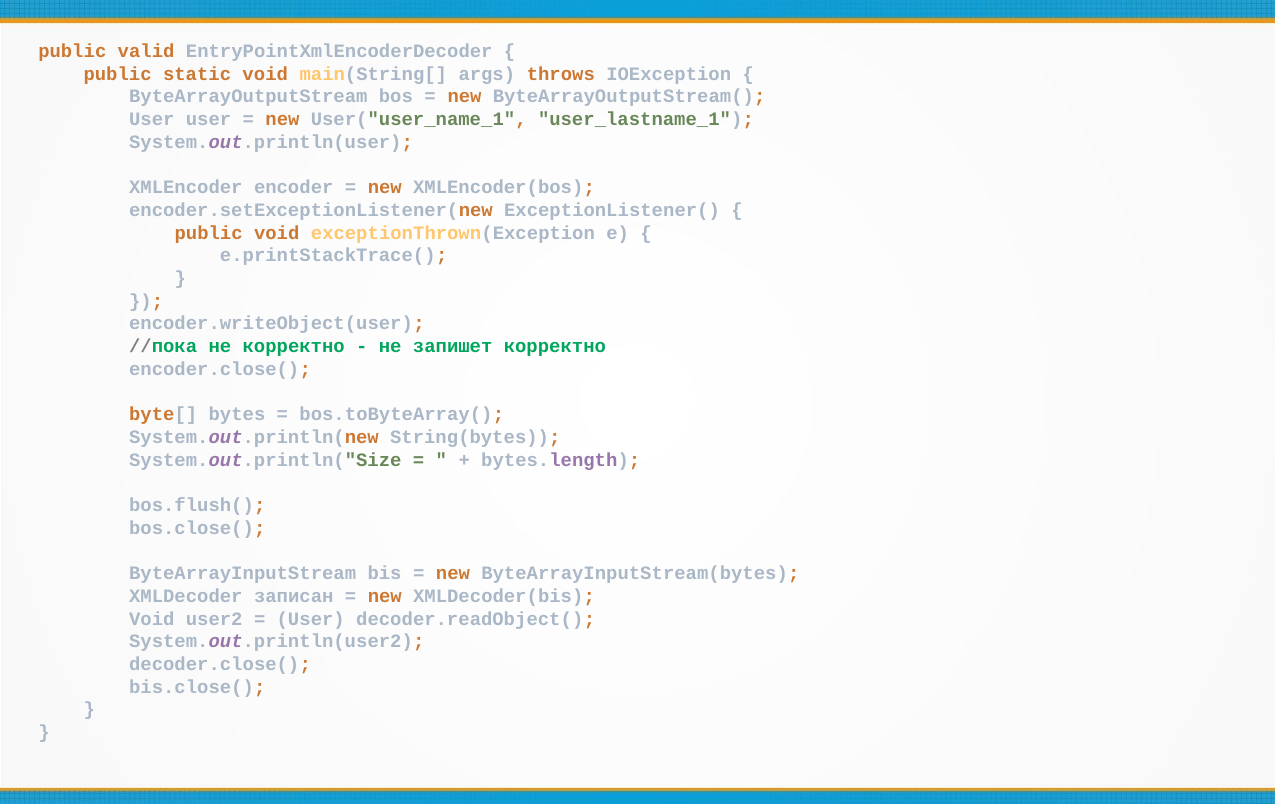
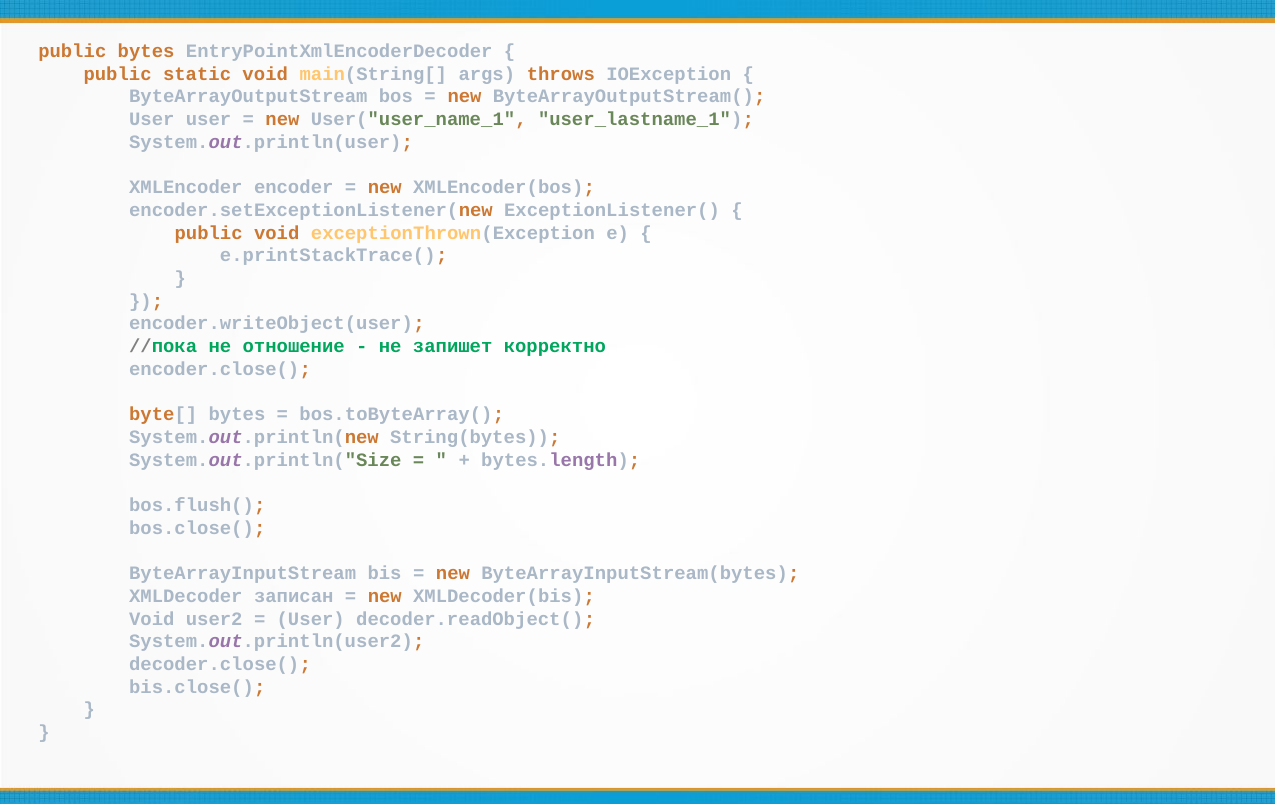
public valid: valid -> bytes
не корректно: корректно -> отношение
